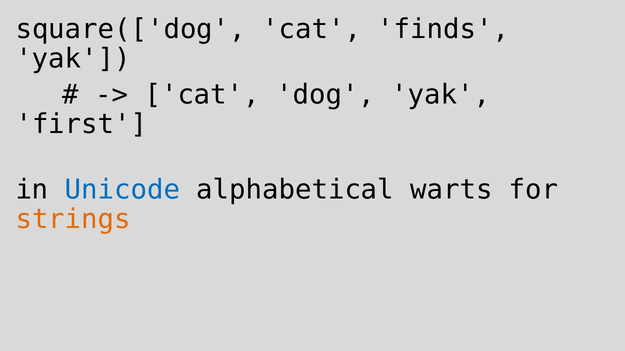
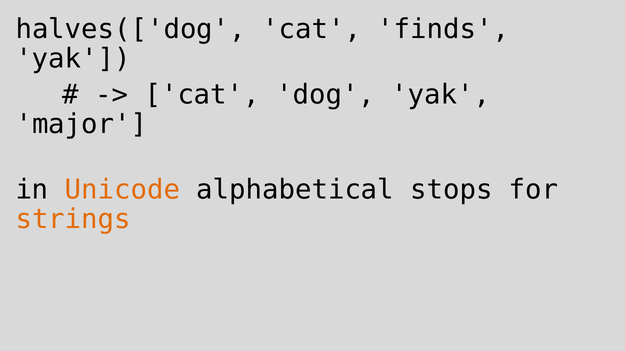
square(['dog: square(['dog -> halves(['dog
first: first -> major
Unicode colour: blue -> orange
warts: warts -> stops
